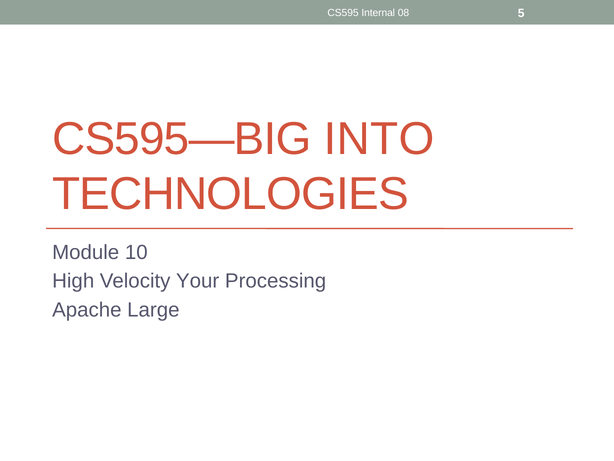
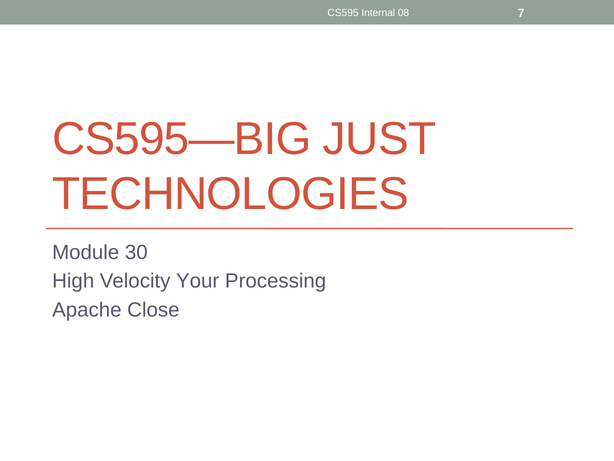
5: 5 -> 7
INTO: INTO -> JUST
10: 10 -> 30
Large: Large -> Close
